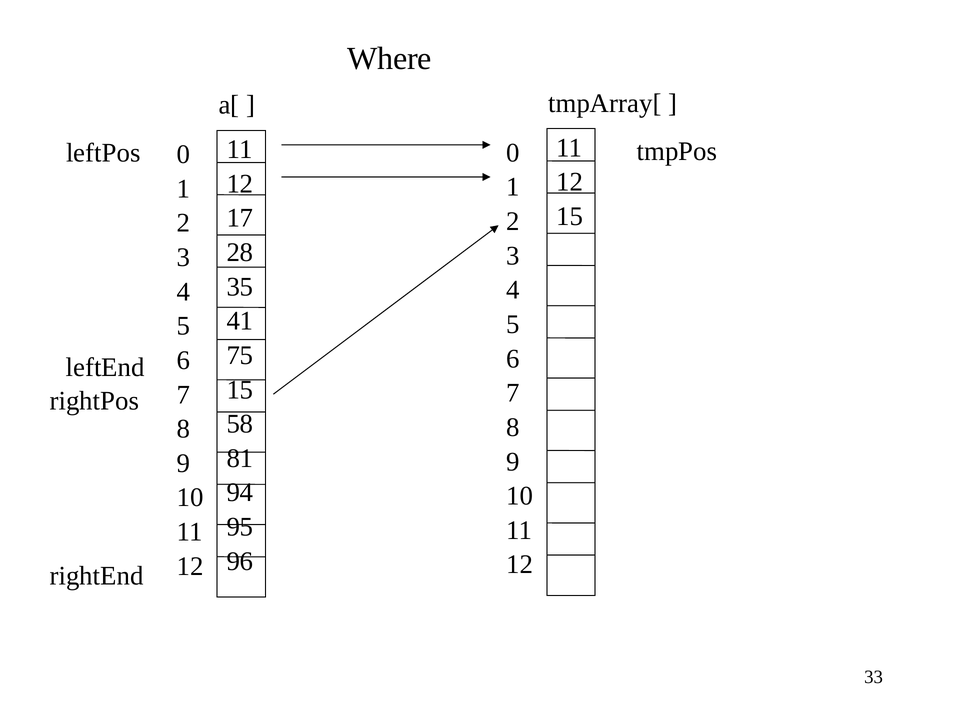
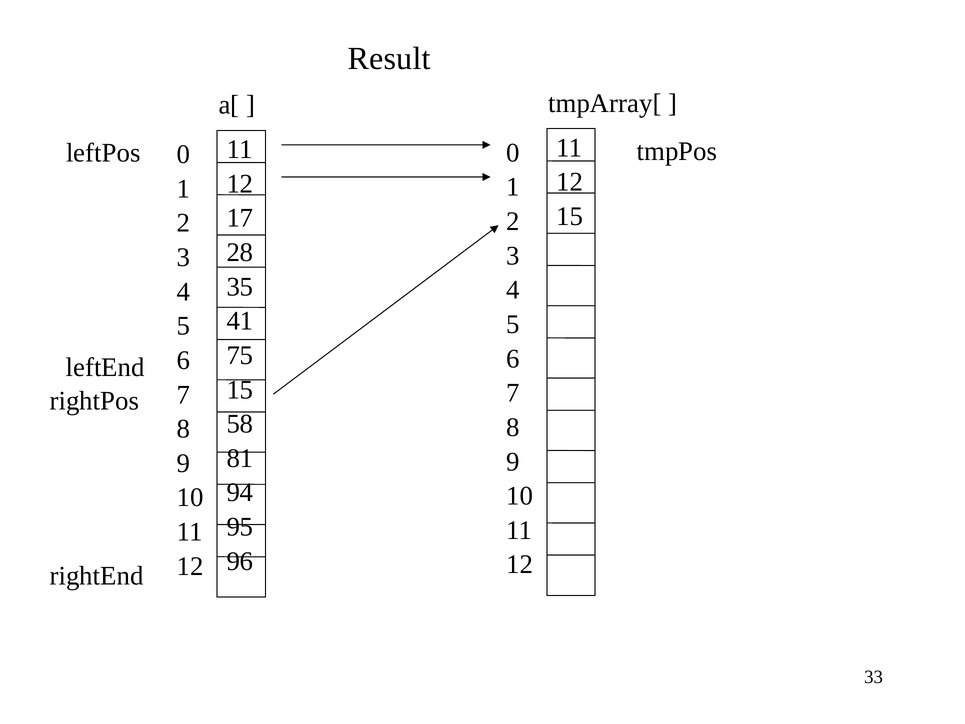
Where: Where -> Result
